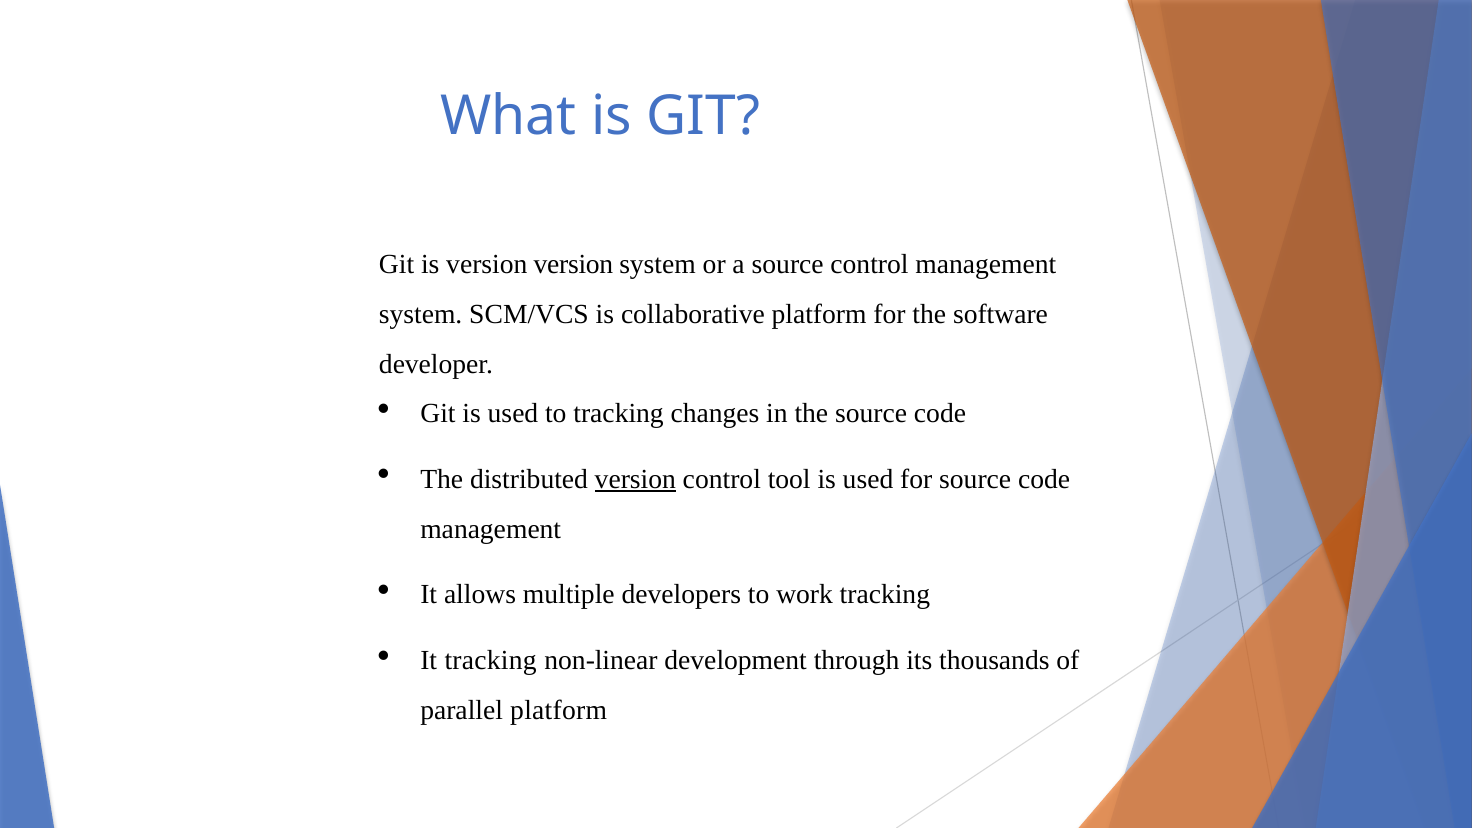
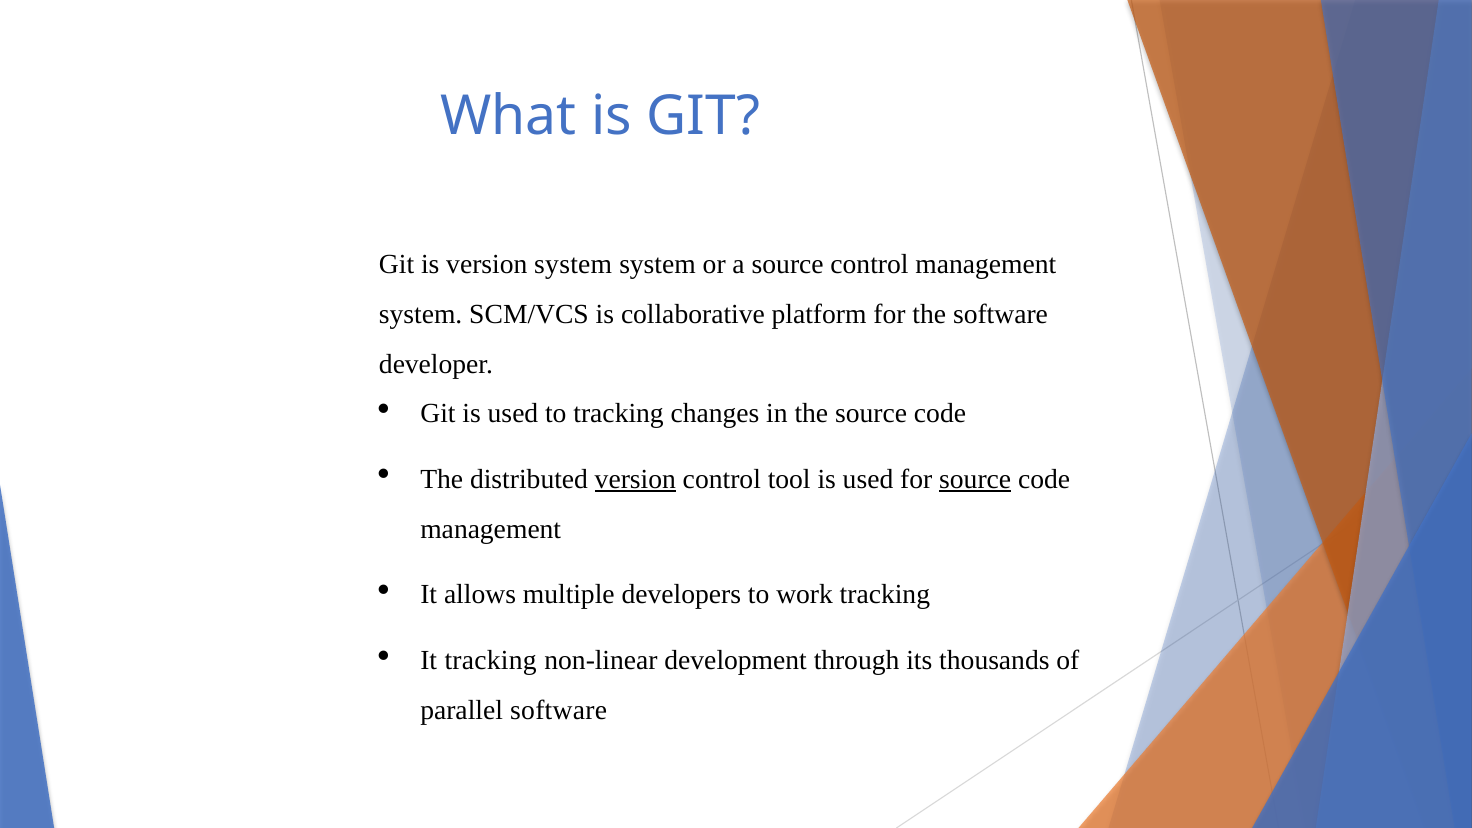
version version: version -> system
source at (975, 479) underline: none -> present
parallel platform: platform -> software
